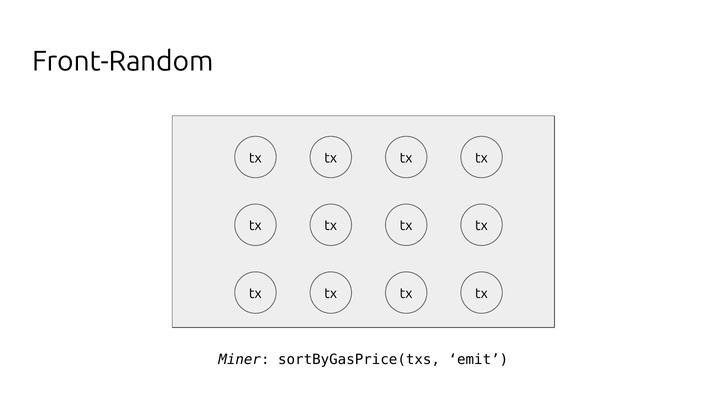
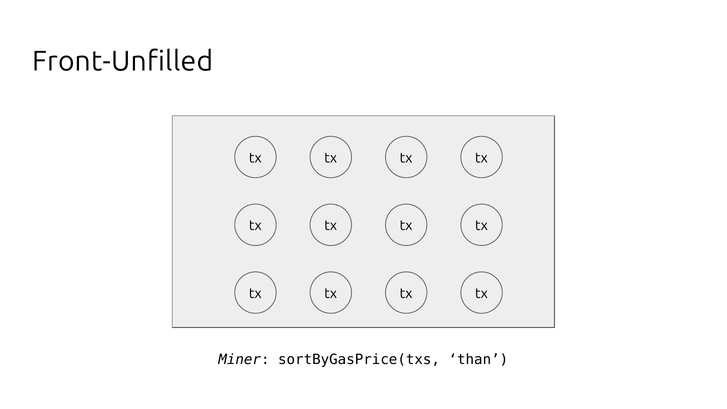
Front-Random: Front-Random -> Front-Unfilled
emit: emit -> than
